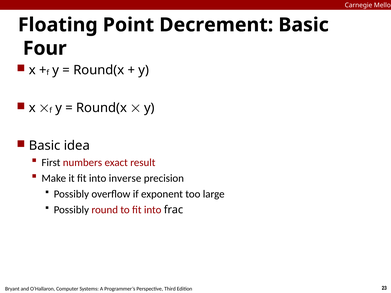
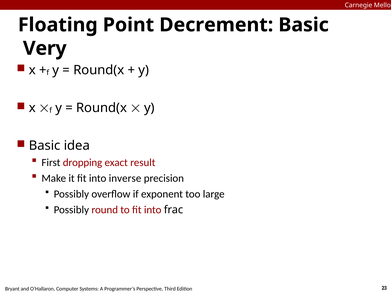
Four: Four -> Very
numbers: numbers -> dropping
